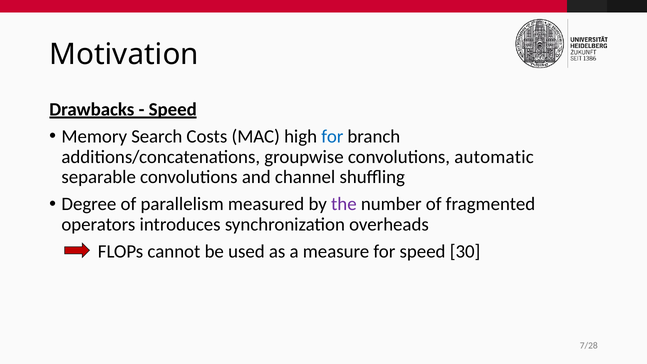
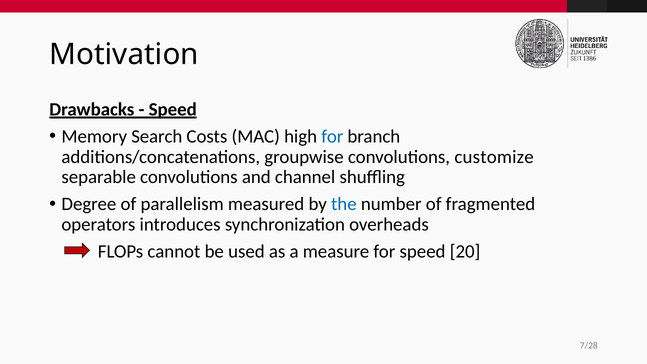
automatic: automatic -> customize
the colour: purple -> blue
30: 30 -> 20
